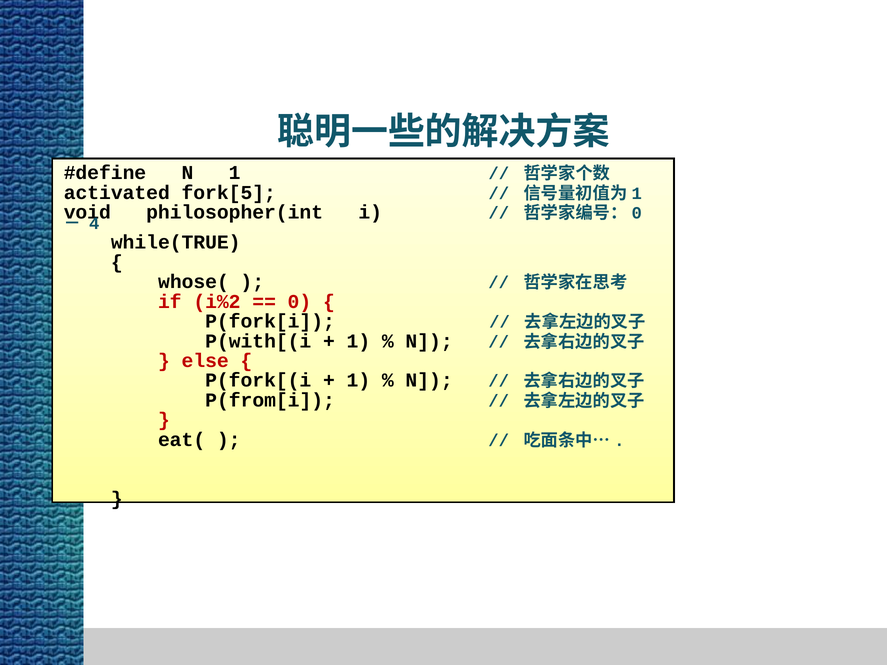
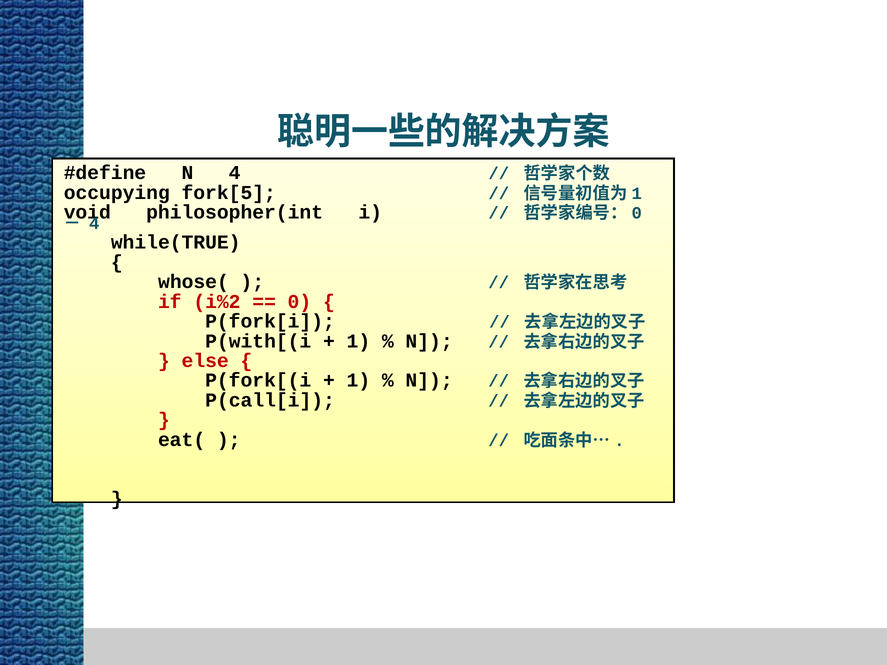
N 1: 1 -> 4
activated: activated -> occupying
P(from[i: P(from[i -> P(call[i
